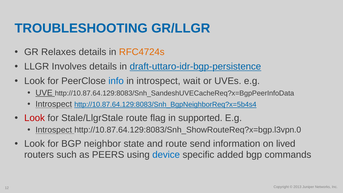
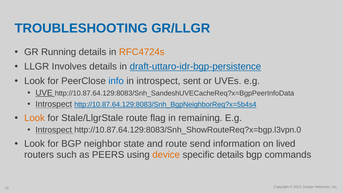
Relaxes: Relaxes -> Running
wait: wait -> sent
Look at (35, 118) colour: red -> orange
supported: supported -> remaining
device colour: blue -> orange
specific added: added -> details
